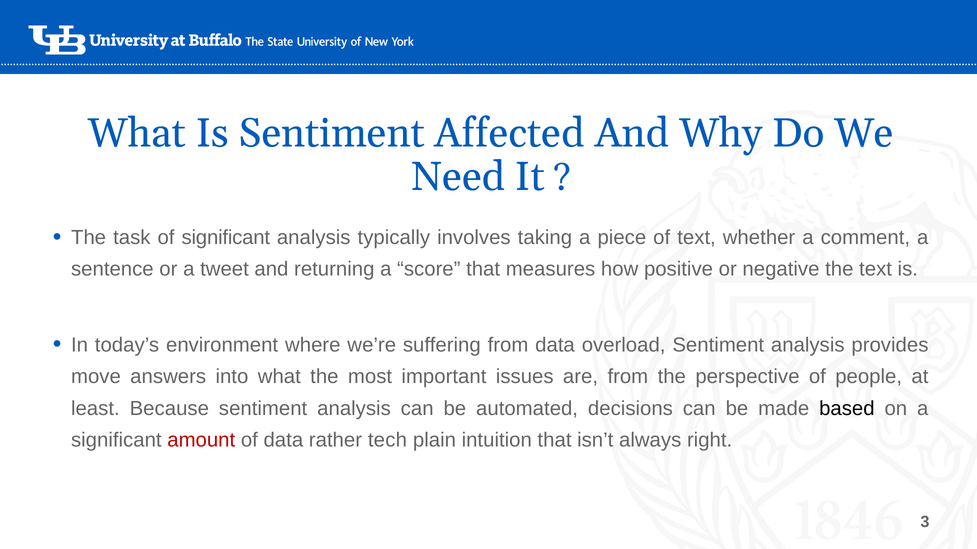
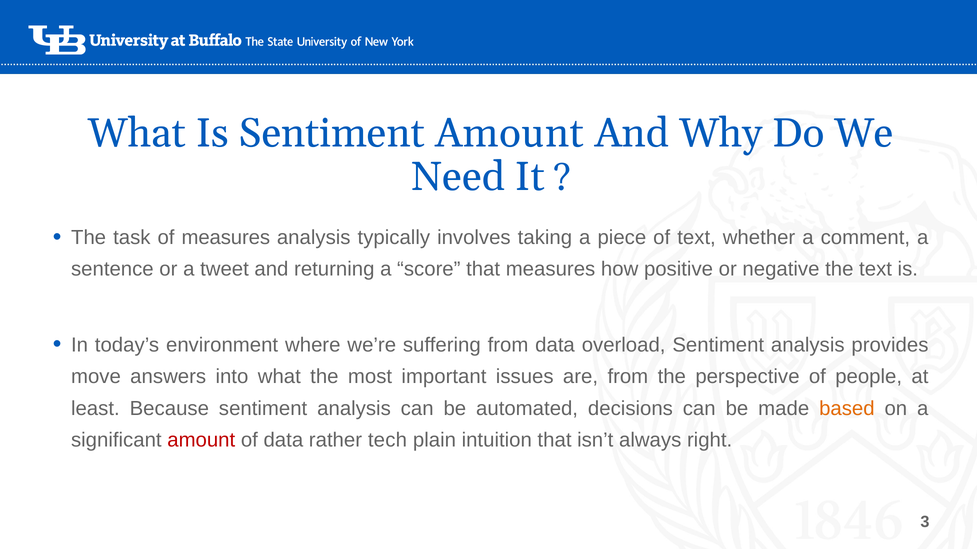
Sentiment Affected: Affected -> Amount
of significant: significant -> measures
based colour: black -> orange
